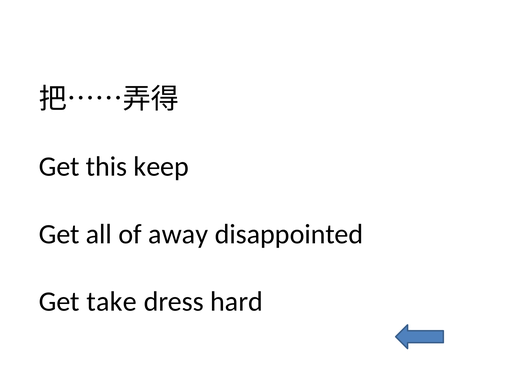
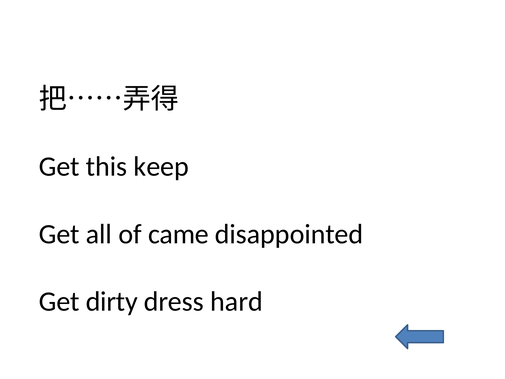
away: away -> came
take: take -> dirty
